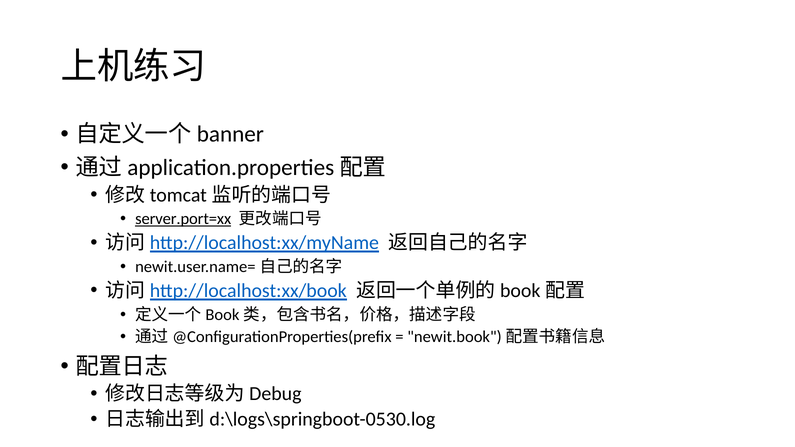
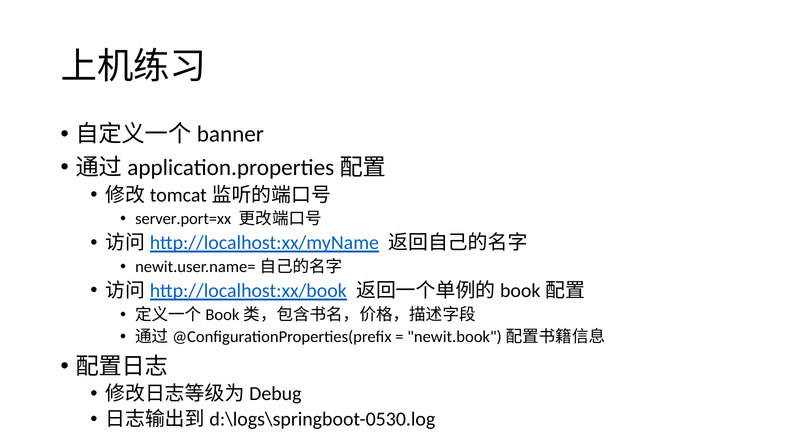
server.port=xx underline: present -> none
